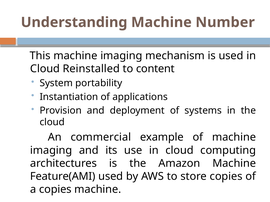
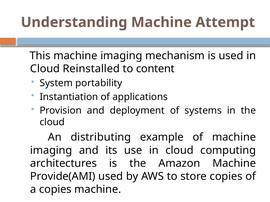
Number: Number -> Attempt
commercial: commercial -> distributing
Feature(AMI: Feature(AMI -> Provide(AMI
